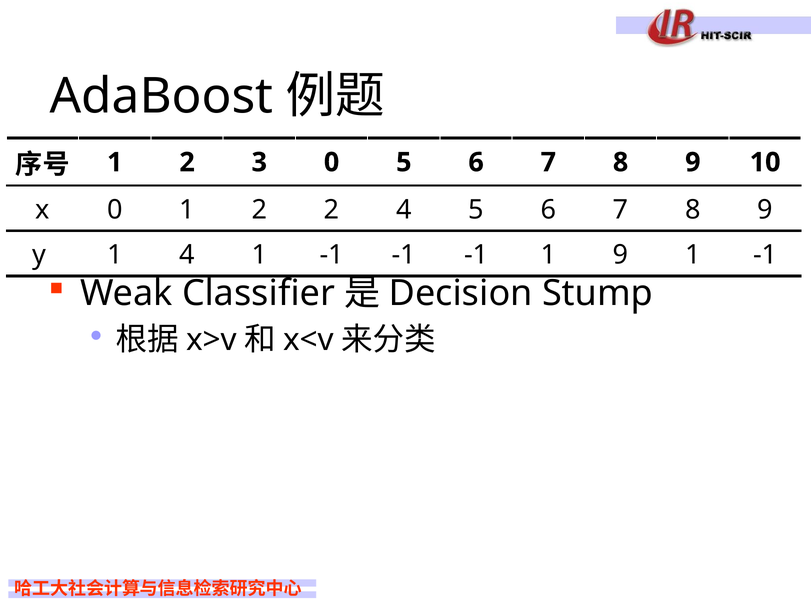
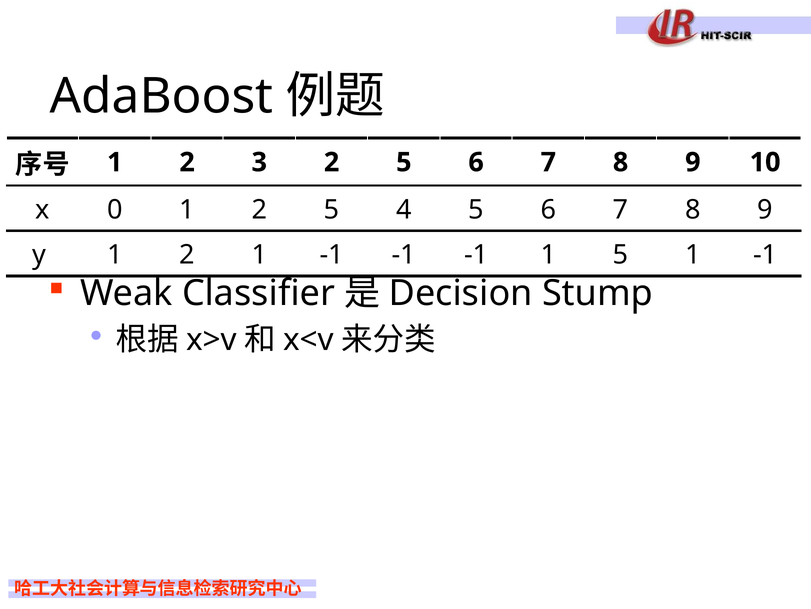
3 0: 0 -> 2
1 2 2: 2 -> 5
y 1 4: 4 -> 2
1 9: 9 -> 5
